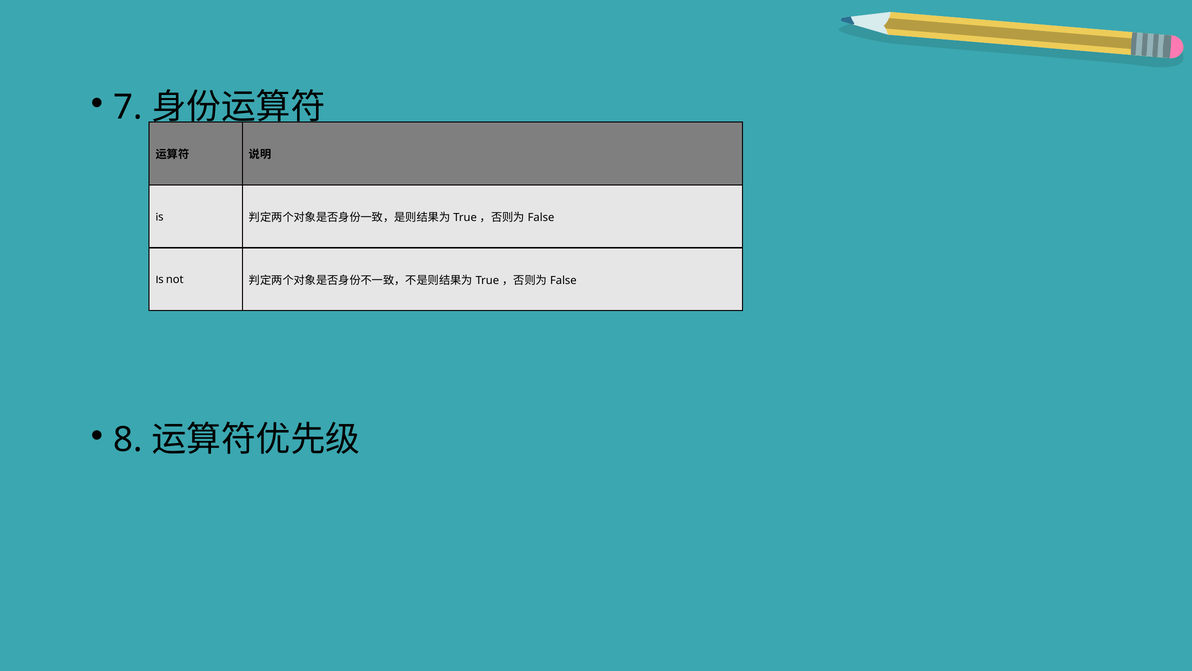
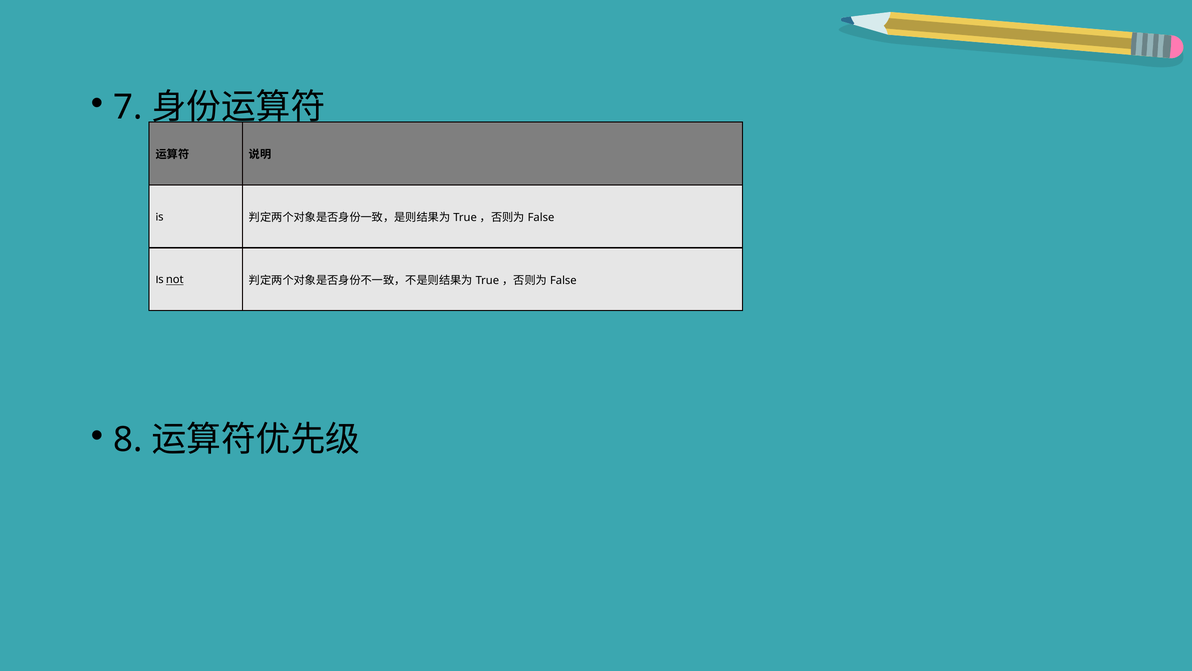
not underline: none -> present
